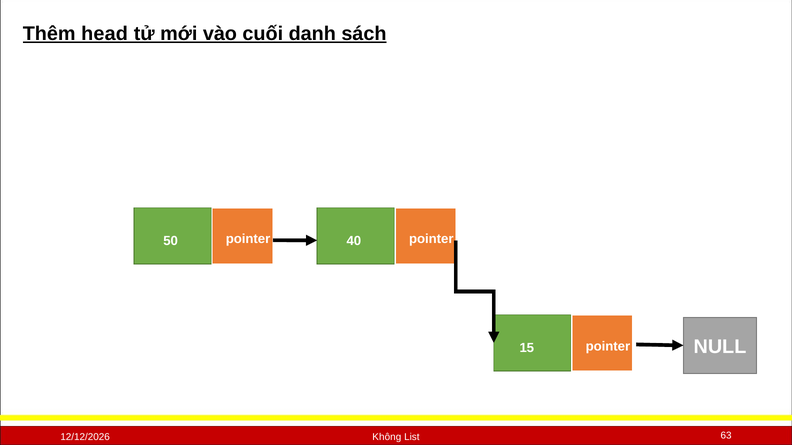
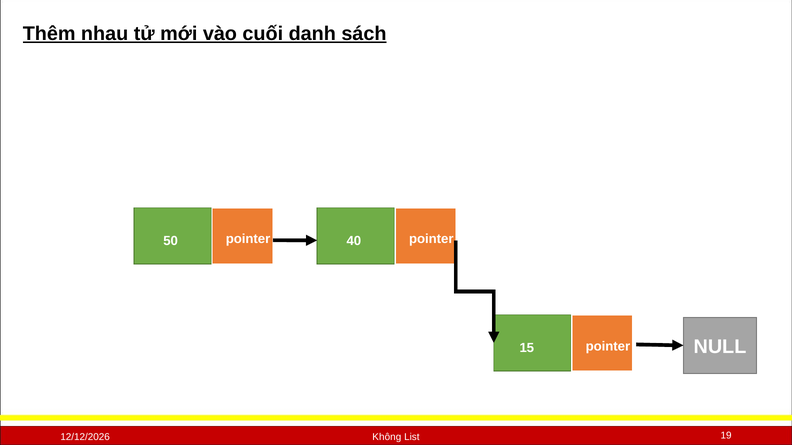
head: head -> nhau
63: 63 -> 19
